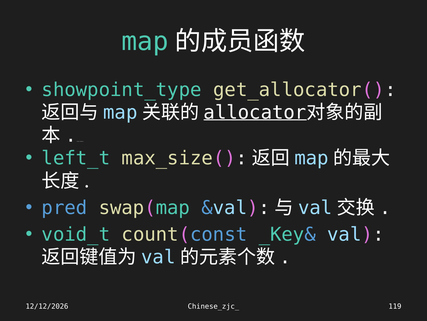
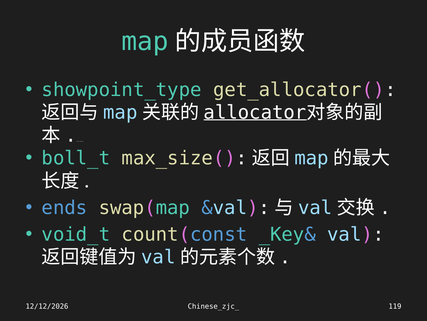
left_t: left_t -> boll_t
pred: pred -> ends
